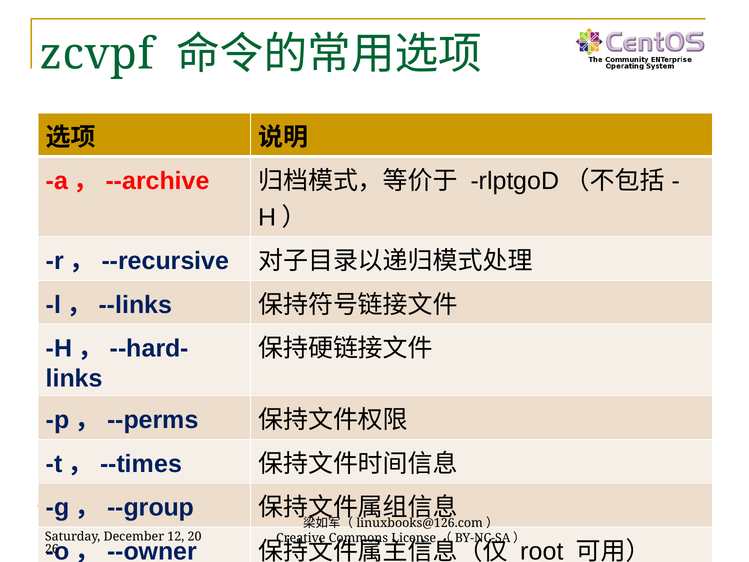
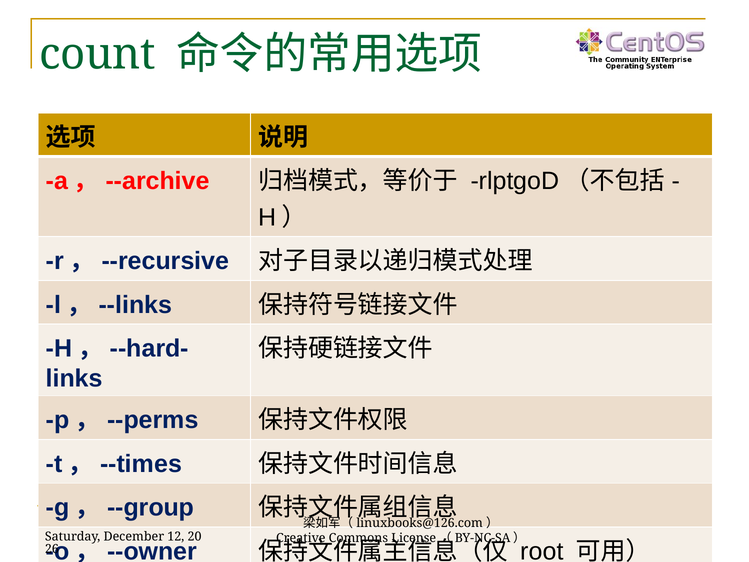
zcvpf: zcvpf -> count
